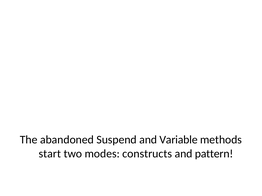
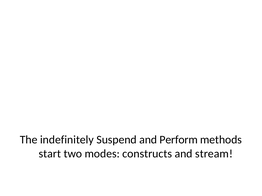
abandoned: abandoned -> indefinitely
Variable: Variable -> Perform
pattern: pattern -> stream
